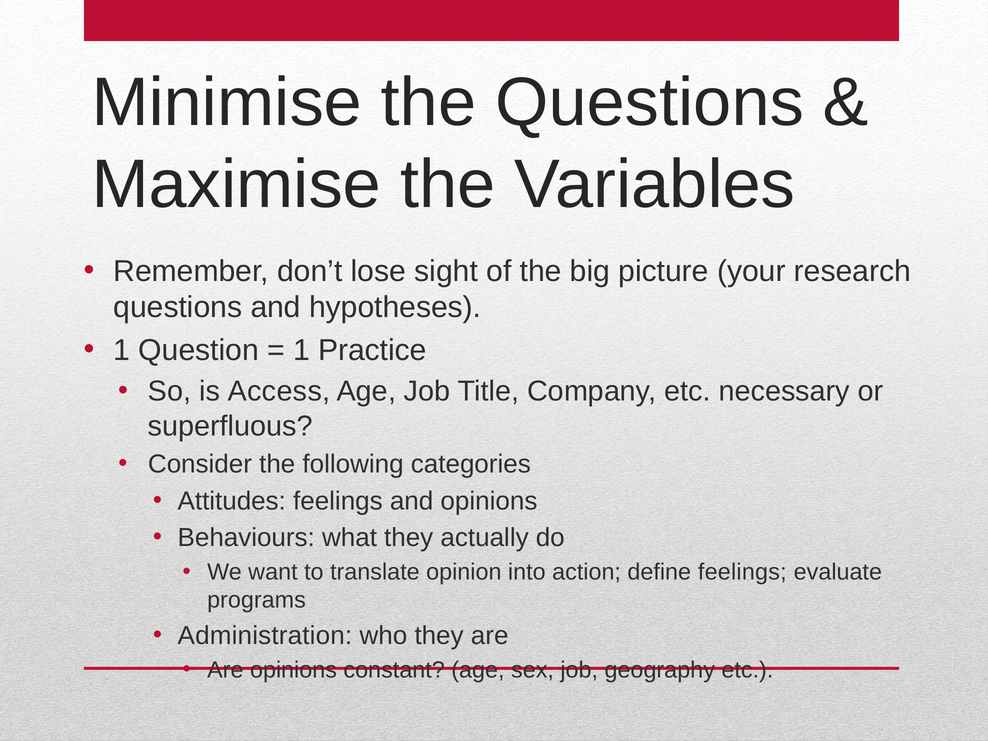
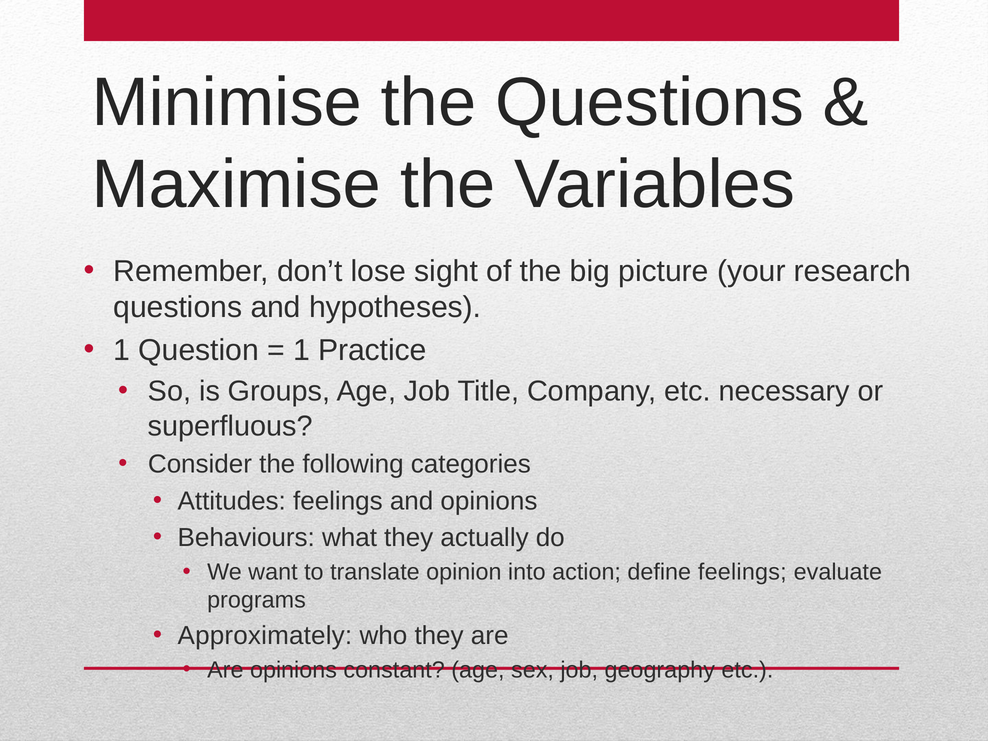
Access: Access -> Groups
Administration: Administration -> Approximately
